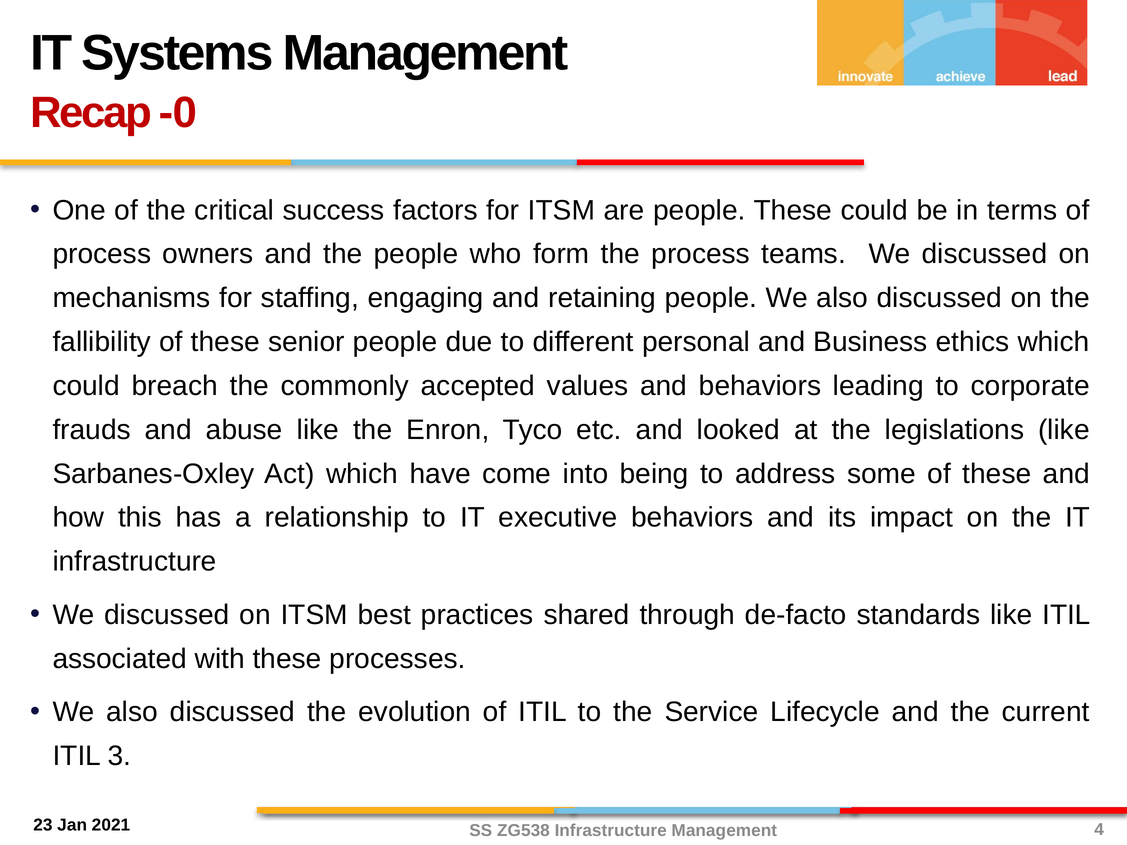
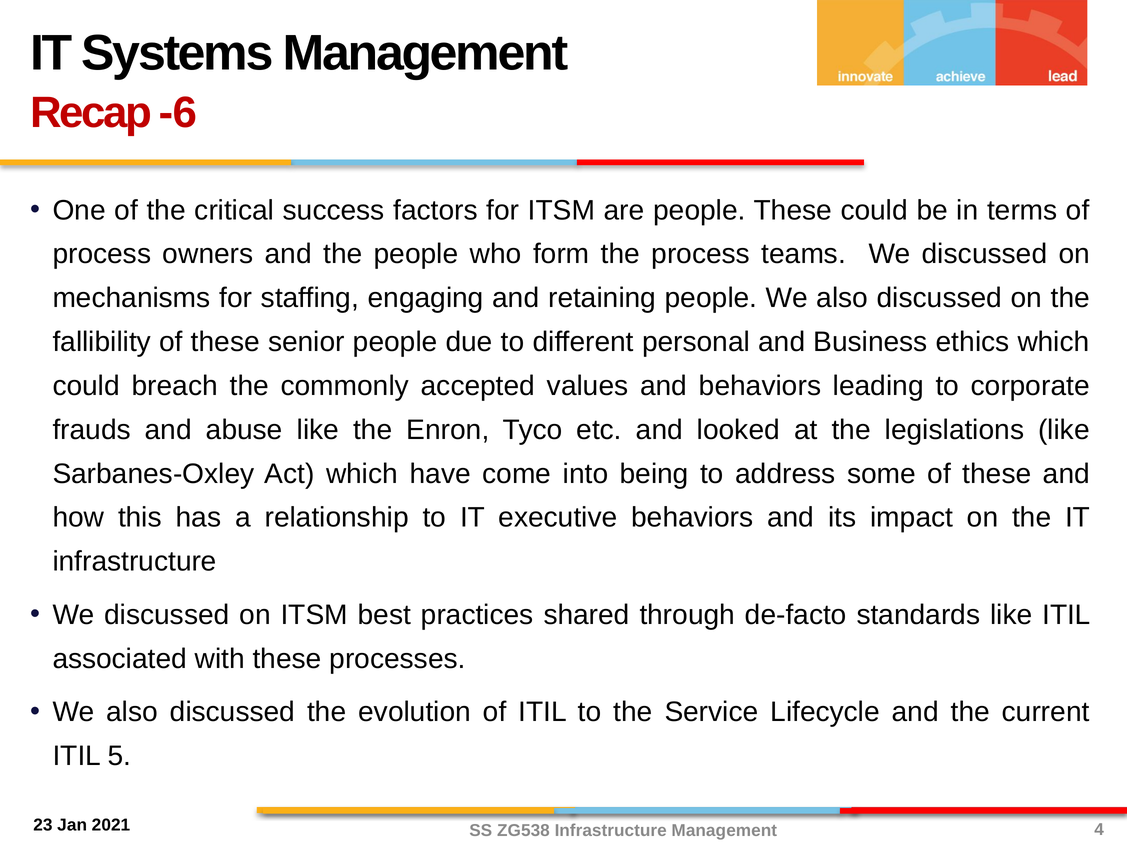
-0: -0 -> -6
3: 3 -> 5
